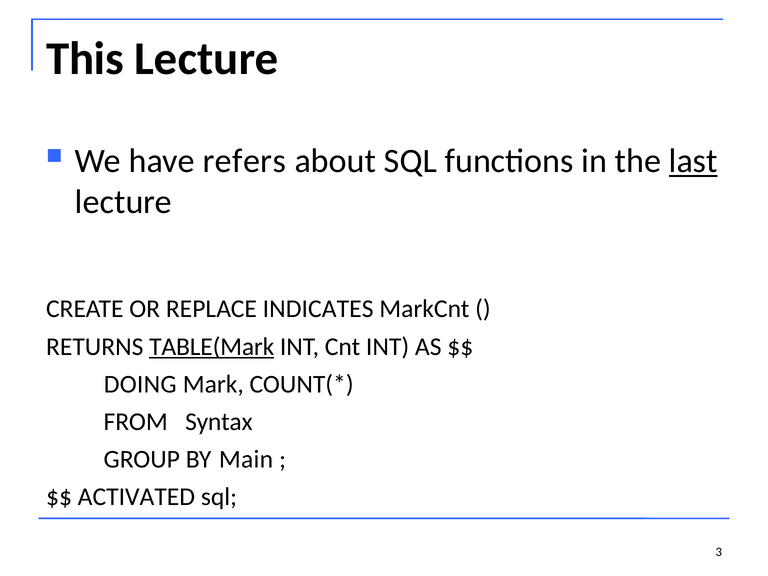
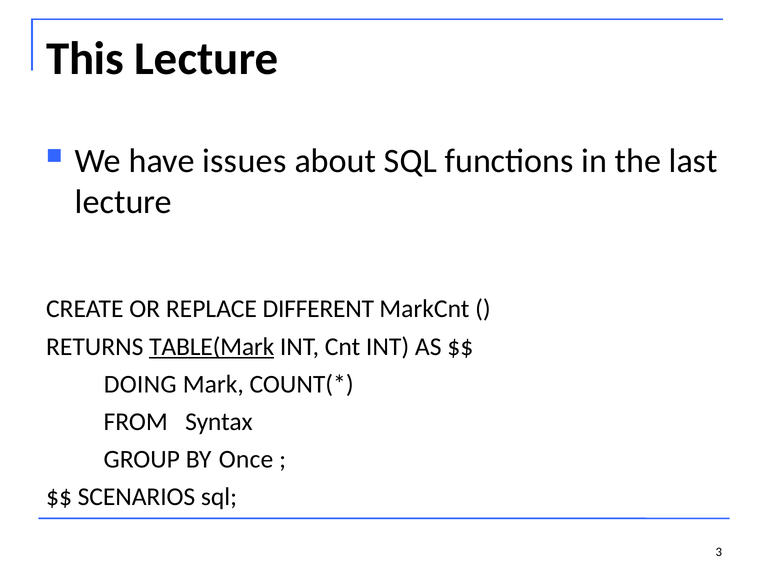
refers: refers -> issues
last underline: present -> none
INDICATES: INDICATES -> DIFFERENT
Main: Main -> Once
ACTIVATED: ACTIVATED -> SCENARIOS
